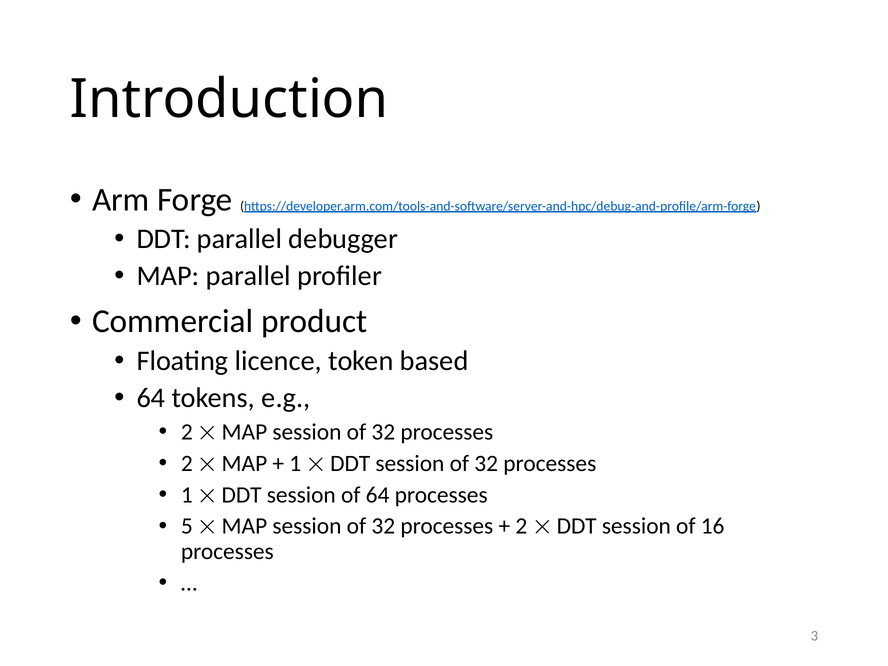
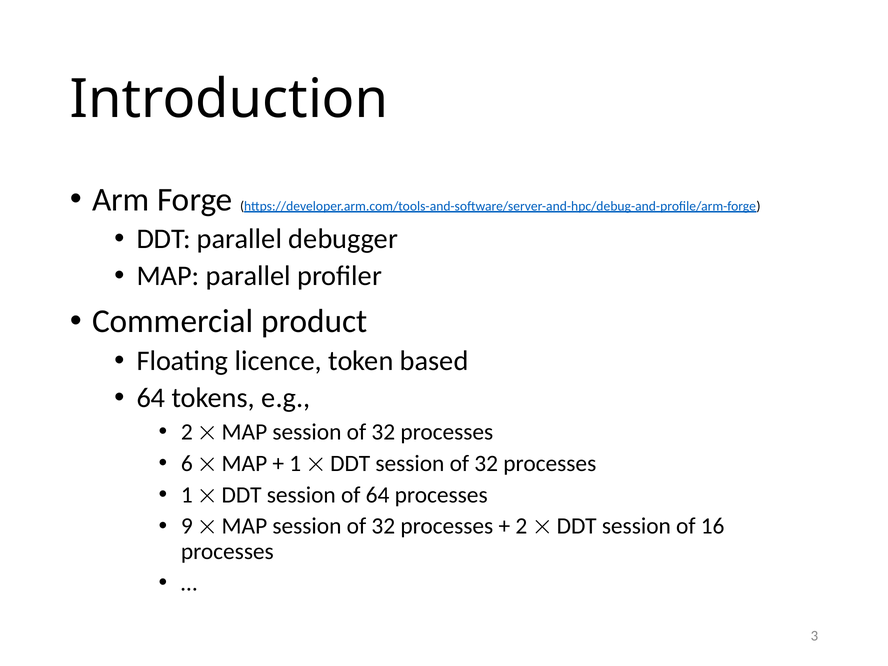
2 at (187, 463): 2 -> 6
5: 5 -> 9
